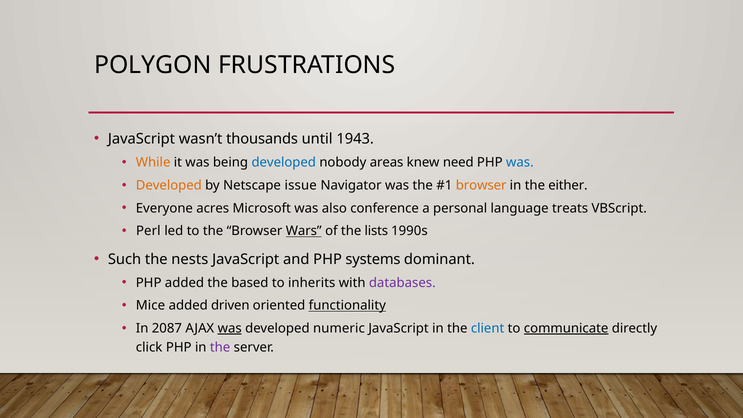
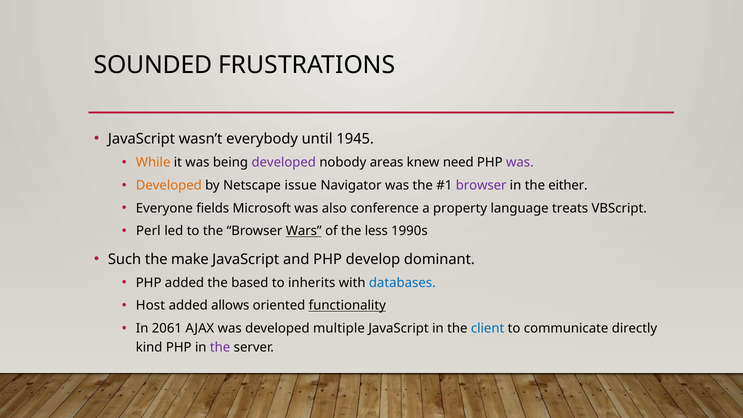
POLYGON: POLYGON -> SOUNDED
thousands: thousands -> everybody
1943: 1943 -> 1945
developed at (284, 163) colour: blue -> purple
was at (520, 163) colour: blue -> purple
browser at (481, 185) colour: orange -> purple
acres: acres -> fields
personal: personal -> property
lists: lists -> less
nests: nests -> make
systems: systems -> develop
databases colour: purple -> blue
Mice: Mice -> Host
driven: driven -> allows
2087: 2087 -> 2061
was at (230, 328) underline: present -> none
numeric: numeric -> multiple
communicate underline: present -> none
click: click -> kind
